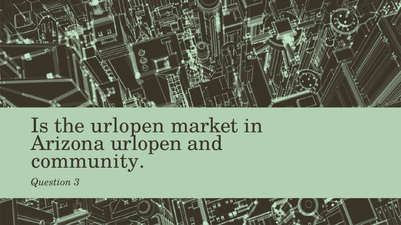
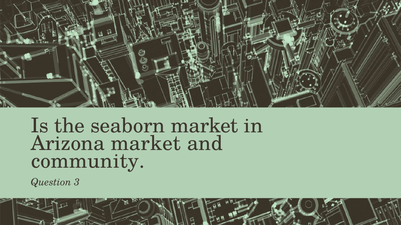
the urlopen: urlopen -> seaborn
Arizona urlopen: urlopen -> market
